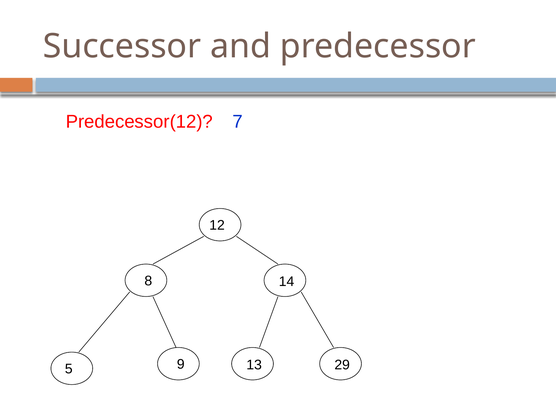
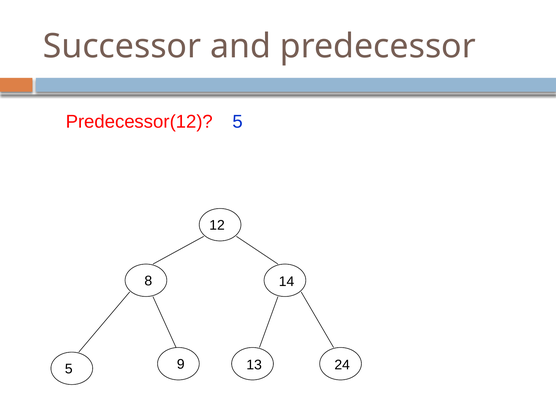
Predecessor(12 7: 7 -> 5
29: 29 -> 24
